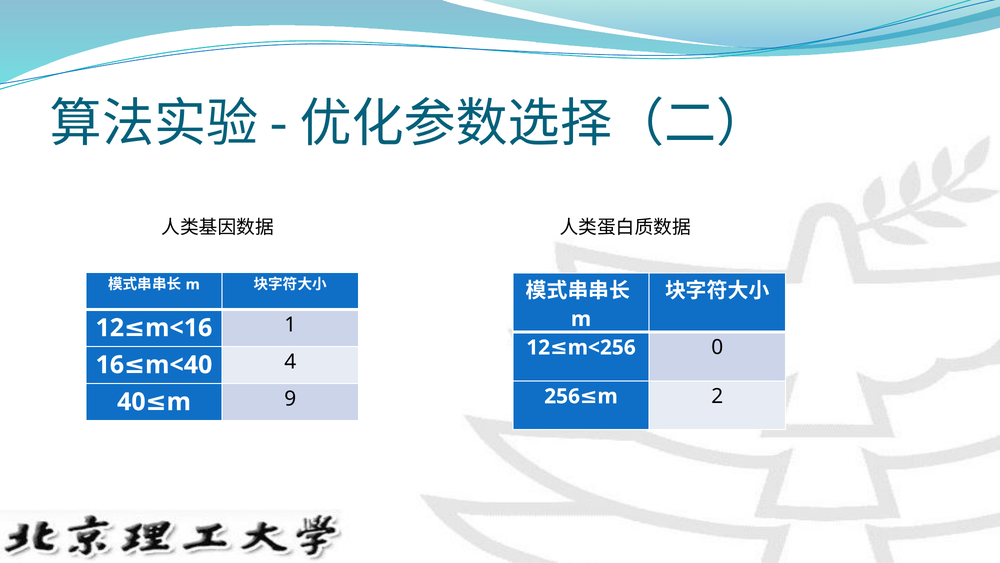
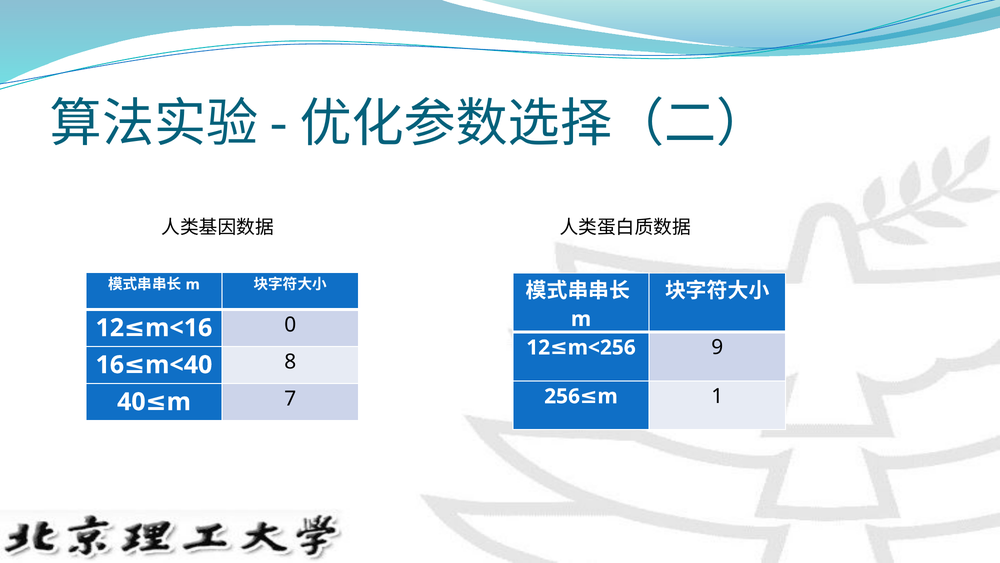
1: 1 -> 0
0: 0 -> 9
4: 4 -> 8
2: 2 -> 1
9: 9 -> 7
